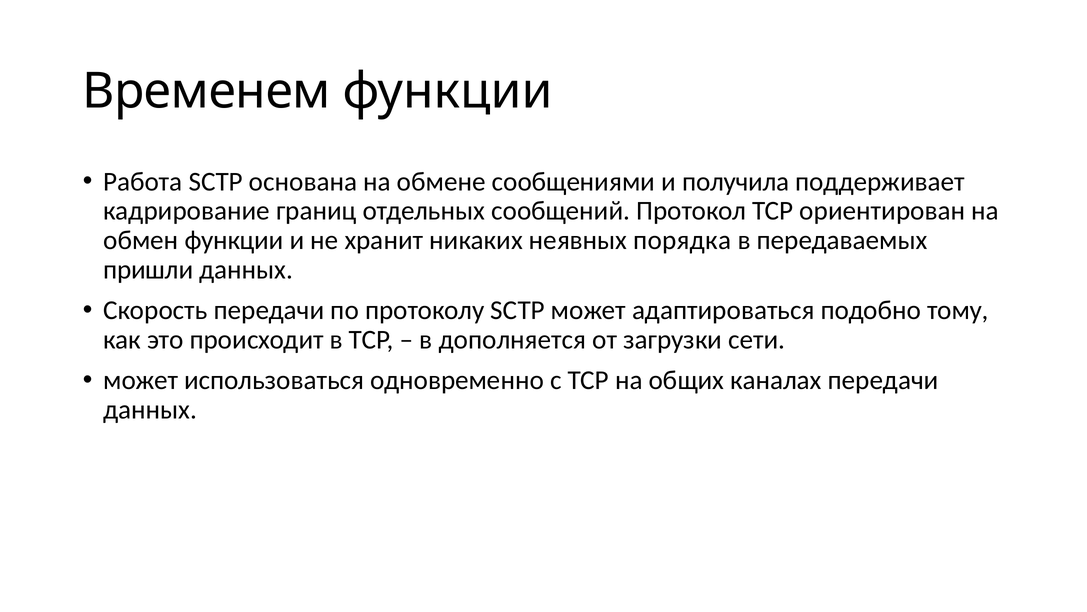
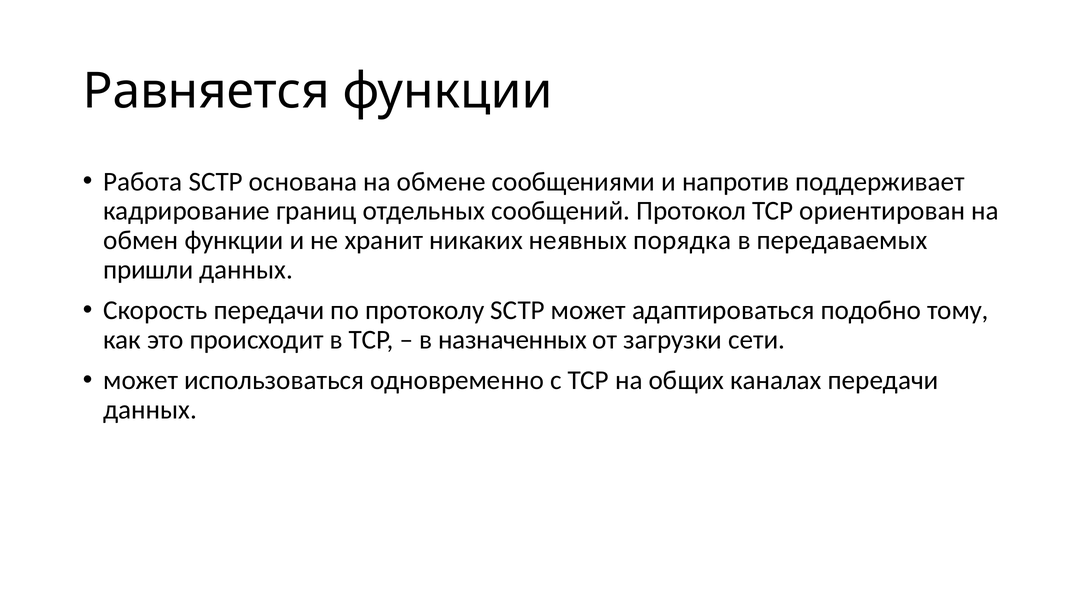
Временем: Временем -> Равняется
получила: получила -> напротив
дополняется: дополняется -> назначенных
